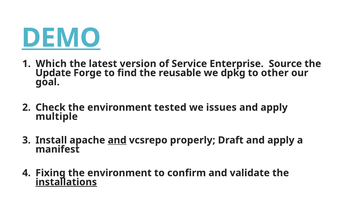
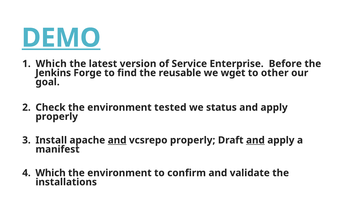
Source: Source -> Before
Update: Update -> Jenkins
dpkg: dpkg -> wget
issues: issues -> status
multiple at (57, 116): multiple -> properly
and at (255, 140) underline: none -> present
Fixing at (50, 173): Fixing -> Which
installations underline: present -> none
